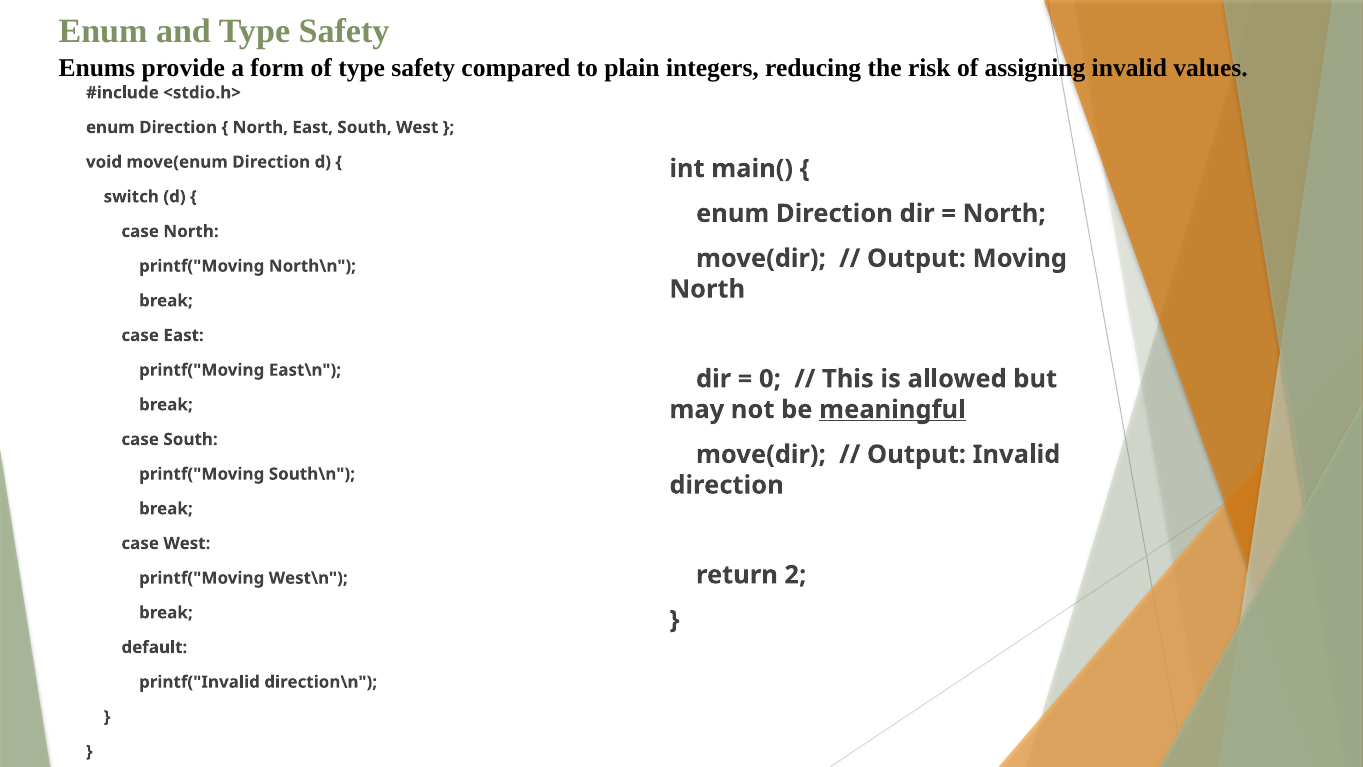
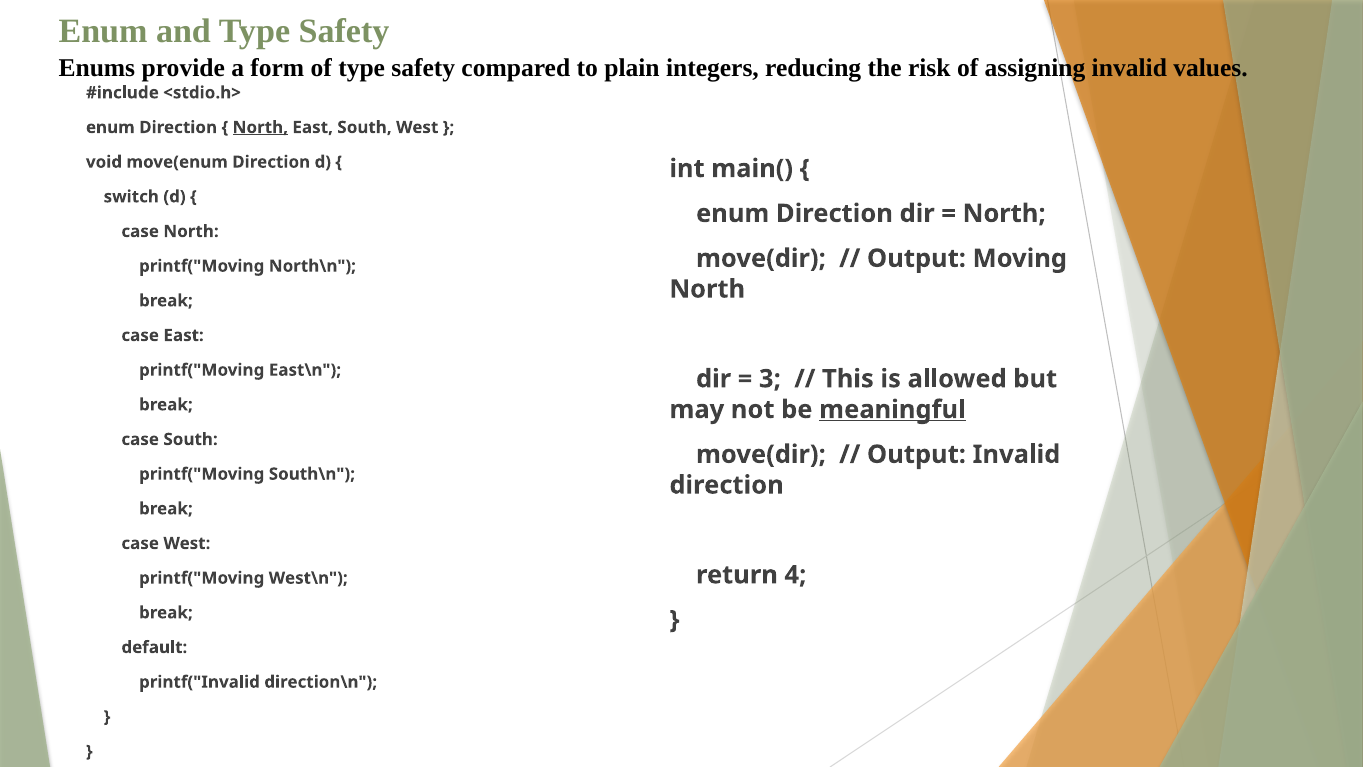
North at (260, 127) underline: none -> present
0: 0 -> 3
2: 2 -> 4
